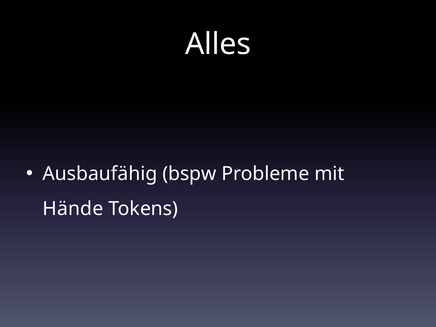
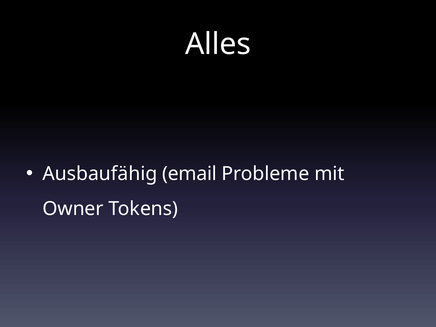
bspw: bspw -> email
Hände: Hände -> Owner
